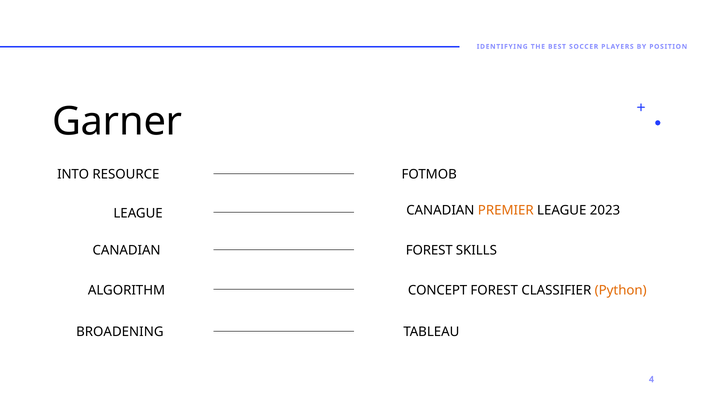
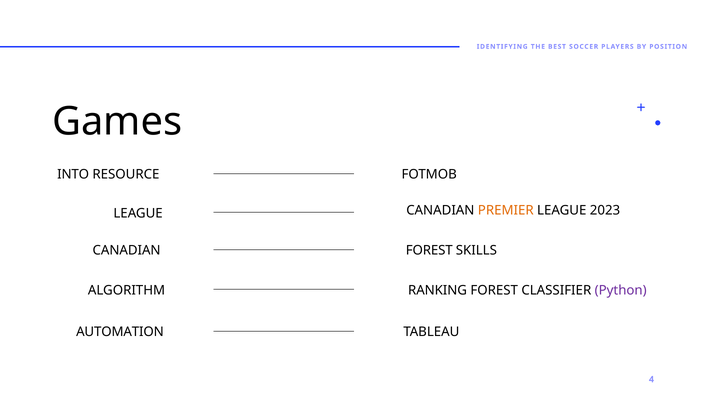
Garner: Garner -> Games
CONCEPT: CONCEPT -> RANKING
Python colour: orange -> purple
BROADENING: BROADENING -> AUTOMATION
